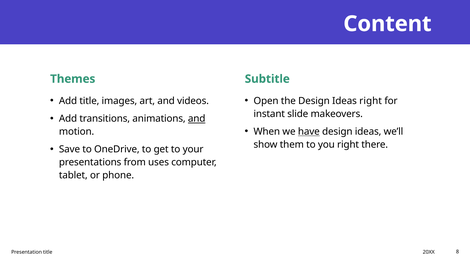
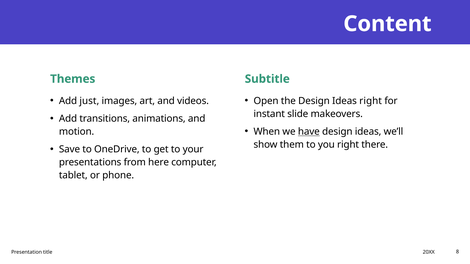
Add title: title -> just
and at (197, 119) underline: present -> none
uses: uses -> here
